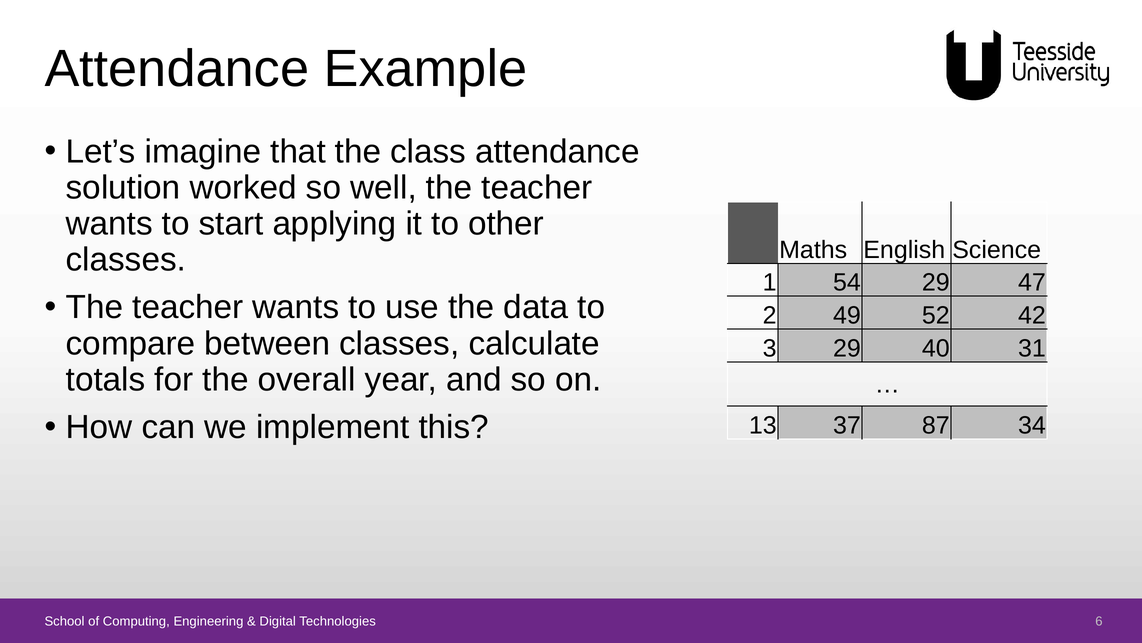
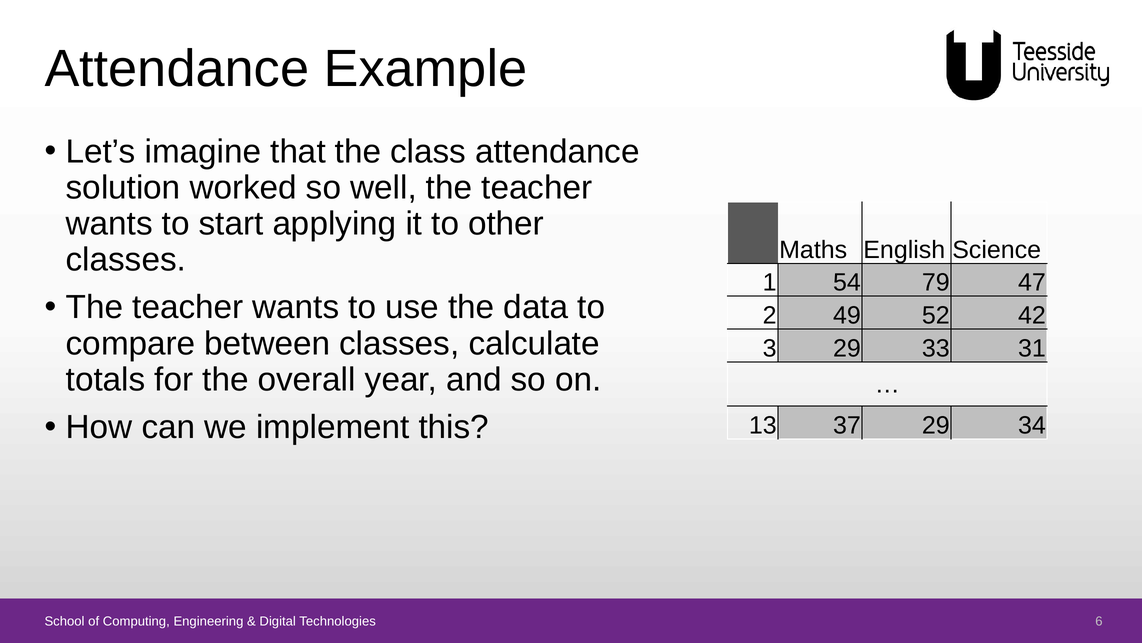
54 29: 29 -> 79
40: 40 -> 33
37 87: 87 -> 29
